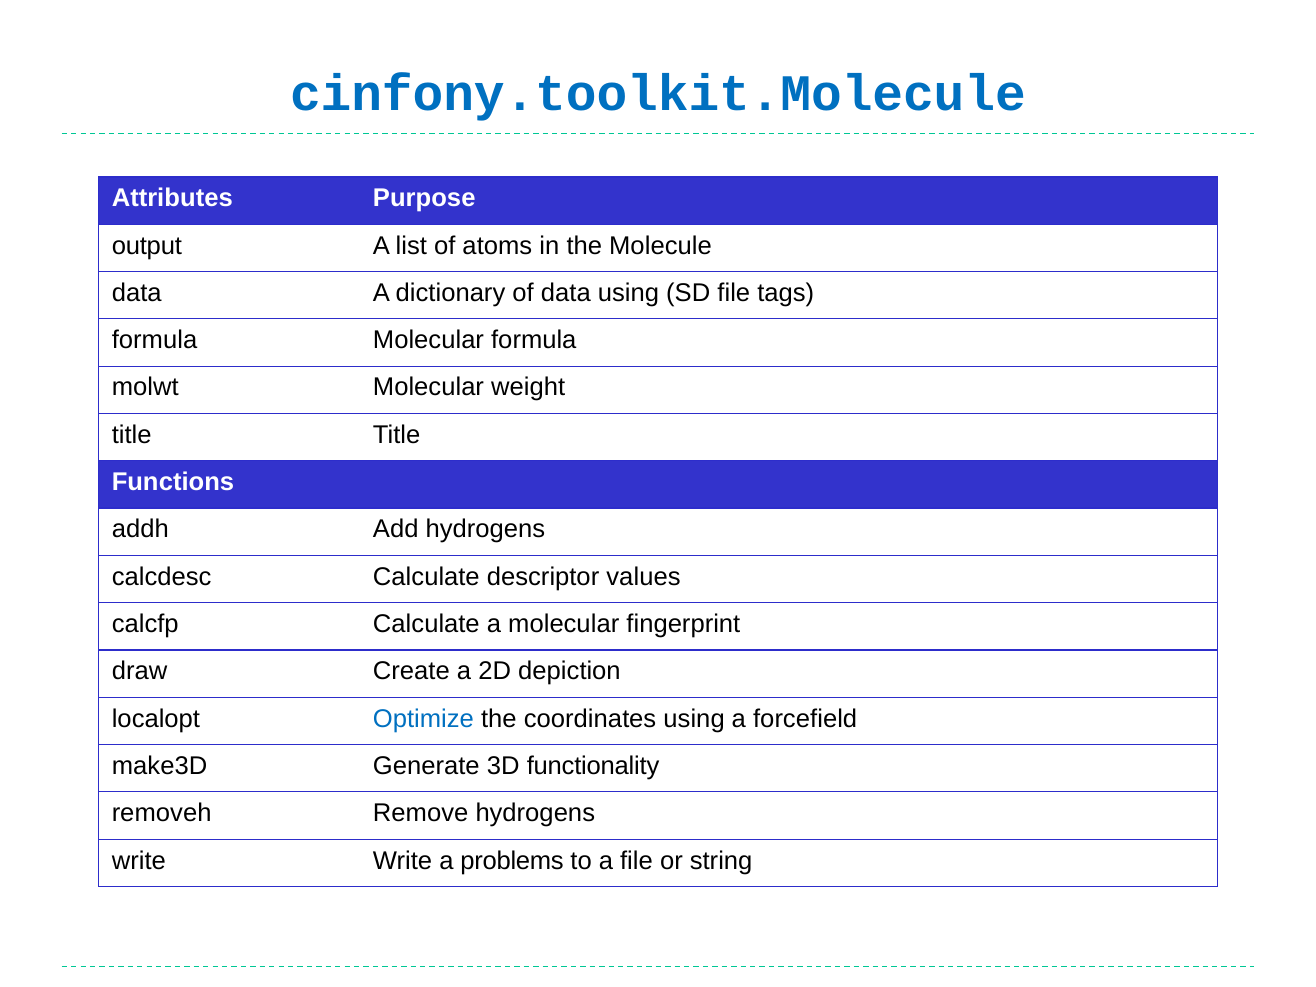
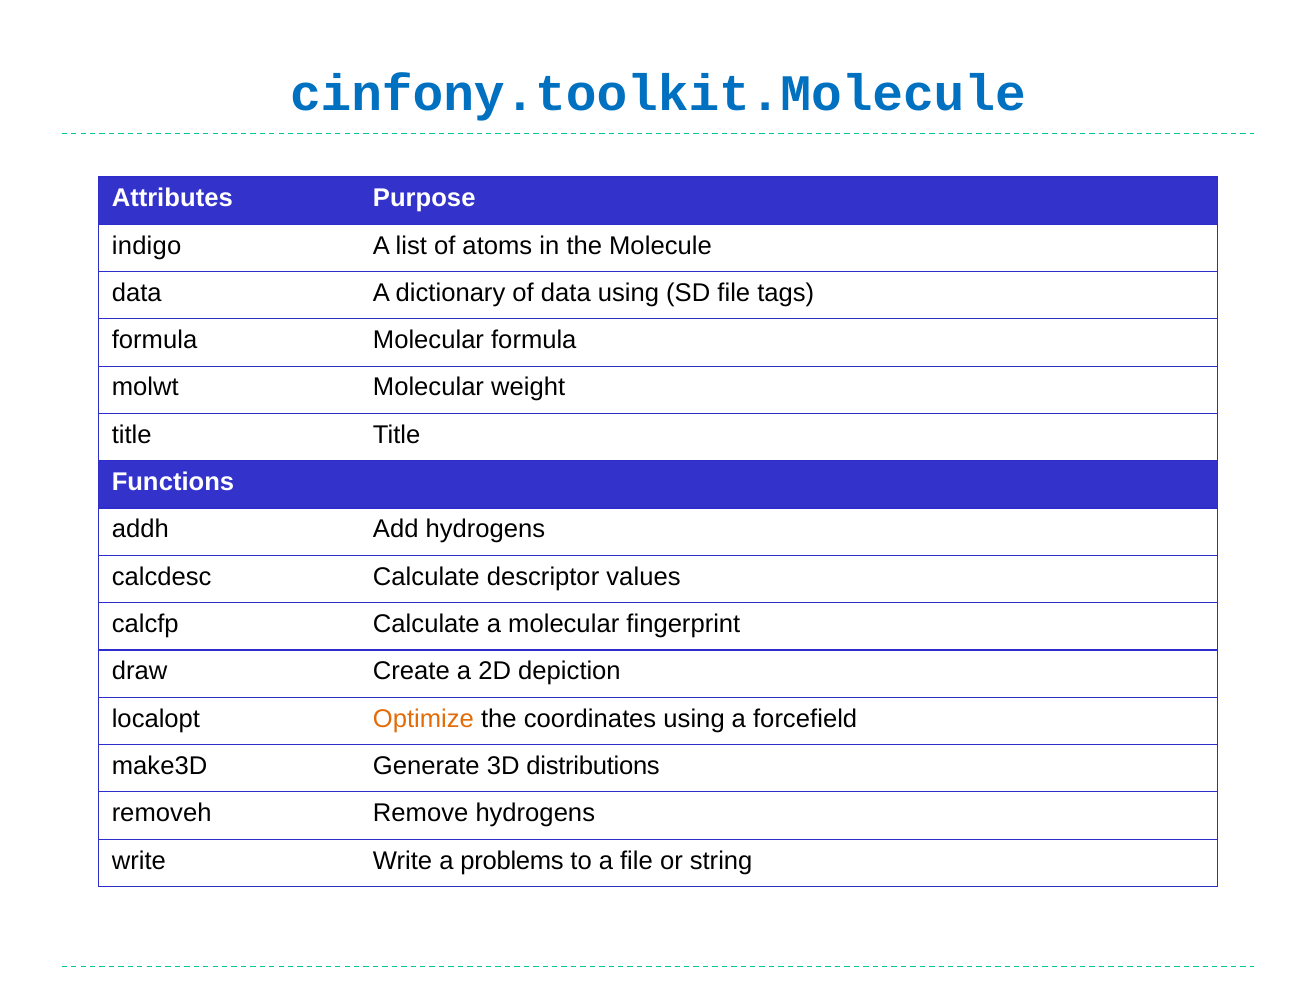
output: output -> indigo
Optimize colour: blue -> orange
functionality: functionality -> distributions
